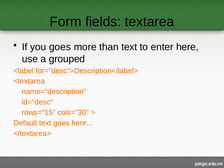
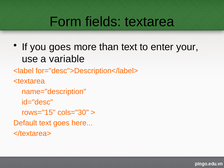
enter here: here -> your
grouped: grouped -> variable
